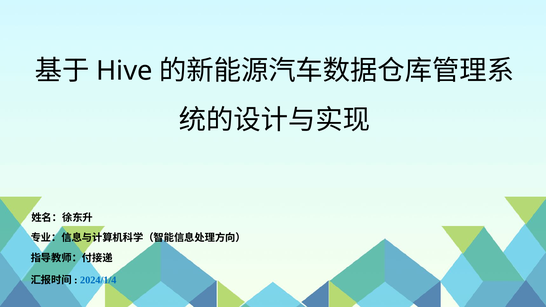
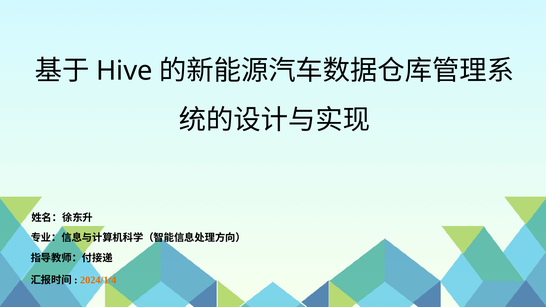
2024/1/4 colour: blue -> orange
